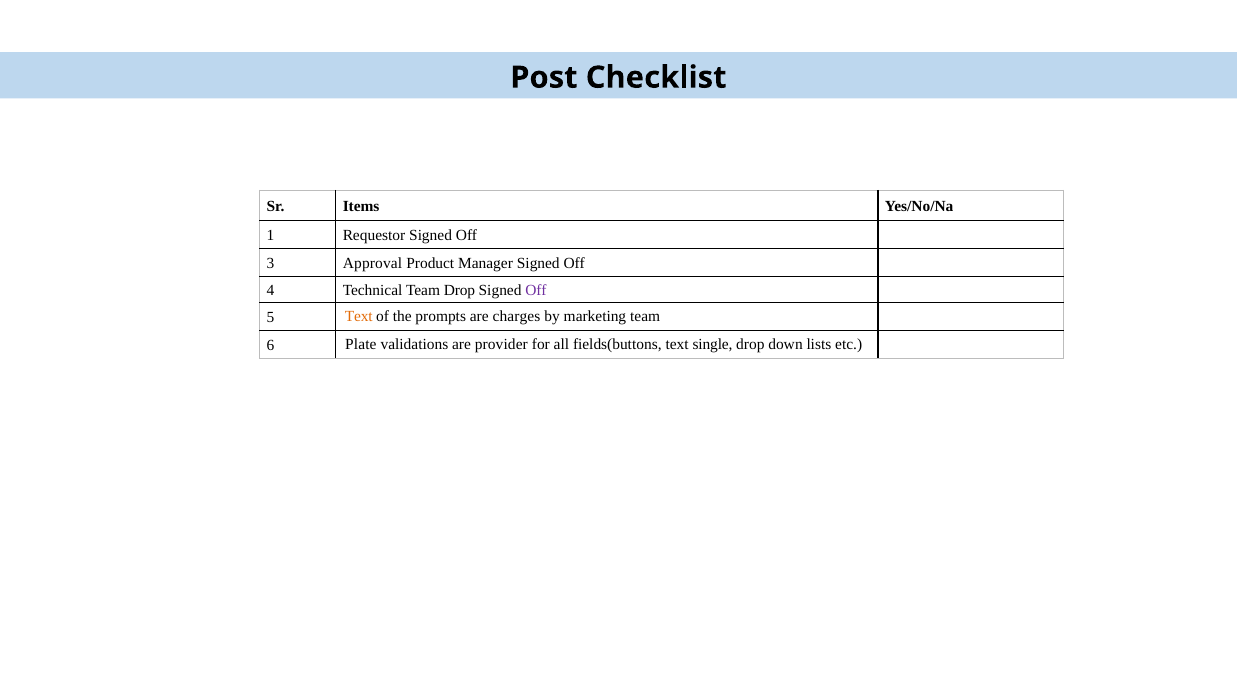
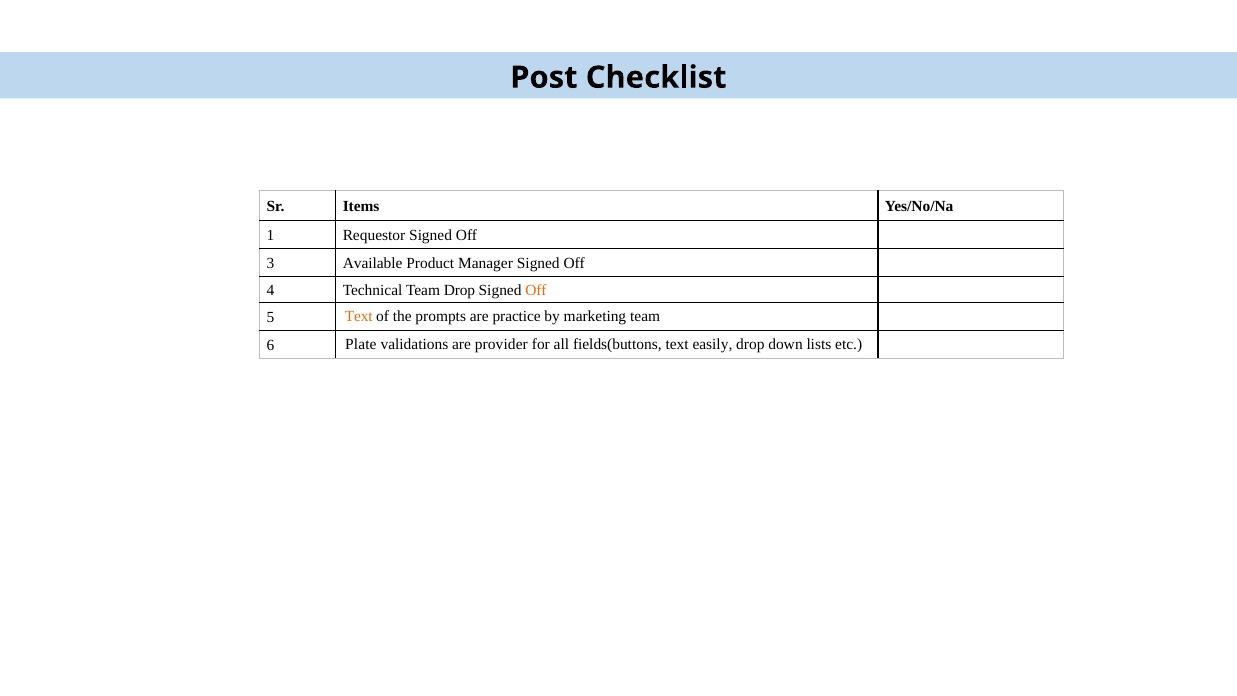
Approval: Approval -> Available
Off at (536, 290) colour: purple -> orange
charges: charges -> practice
single: single -> easily
